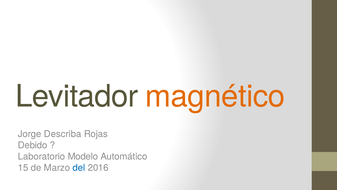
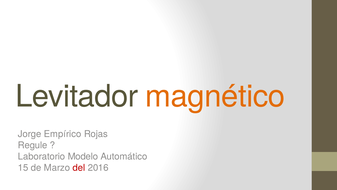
Describa: Describa -> Empírico
Debido: Debido -> Regule
del colour: blue -> red
